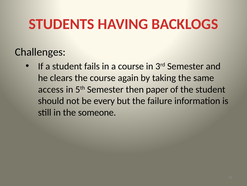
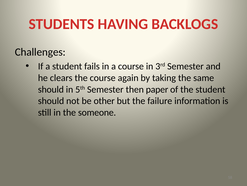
access at (51, 89): access -> should
every: every -> other
